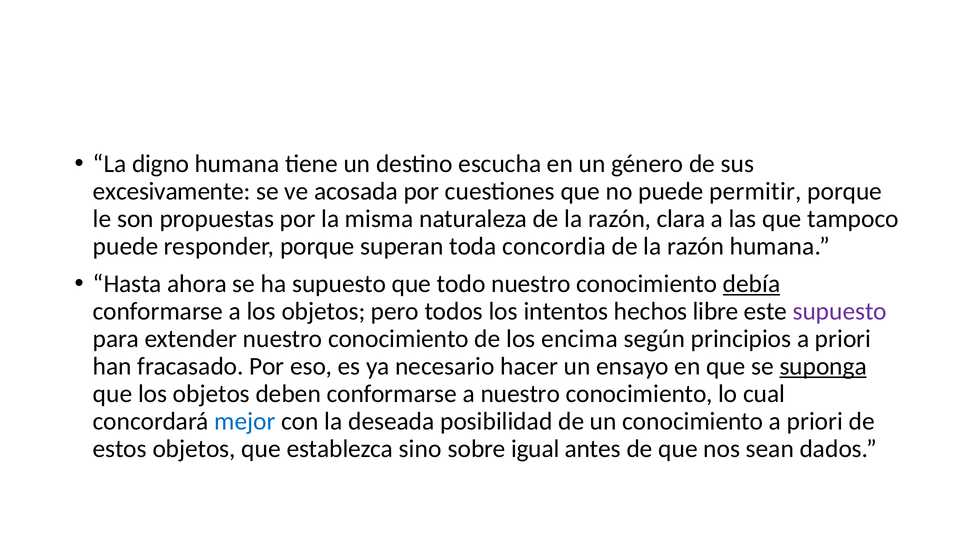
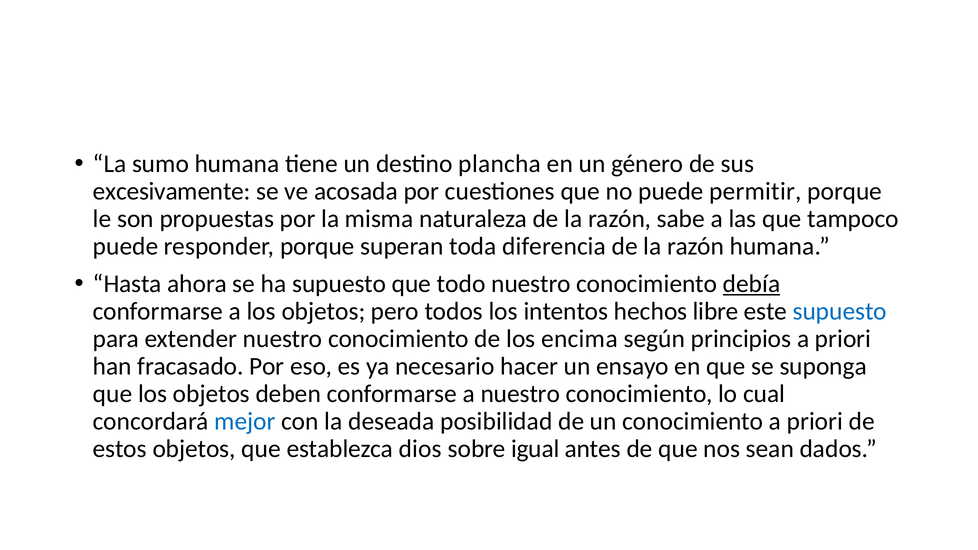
digno: digno -> sumo
escucha: escucha -> plancha
clara: clara -> sabe
concordia: concordia -> diferencia
supuesto at (840, 311) colour: purple -> blue
suponga underline: present -> none
sino: sino -> dios
